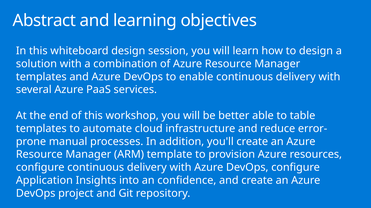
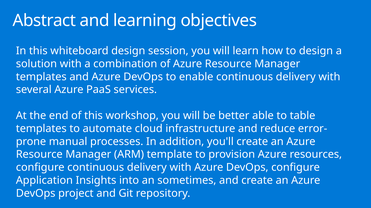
confidence: confidence -> sometimes
